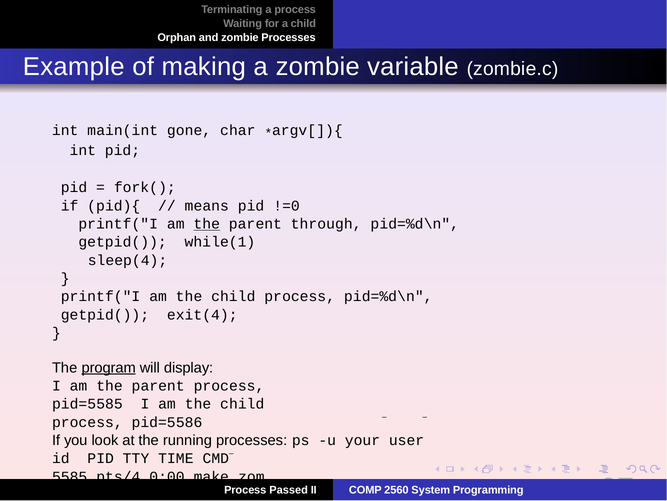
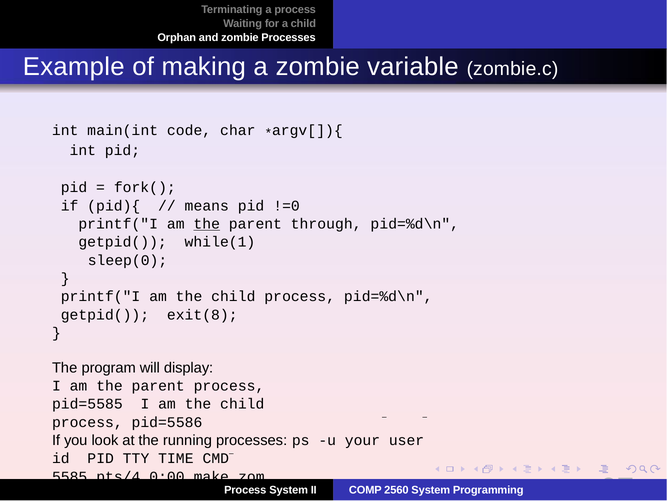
gone: gone -> code
sleep(4: sleep(4 -> sleep(0
exit(4: exit(4 -> exit(8
program underline: present -> none
Process Passed: Passed -> System
